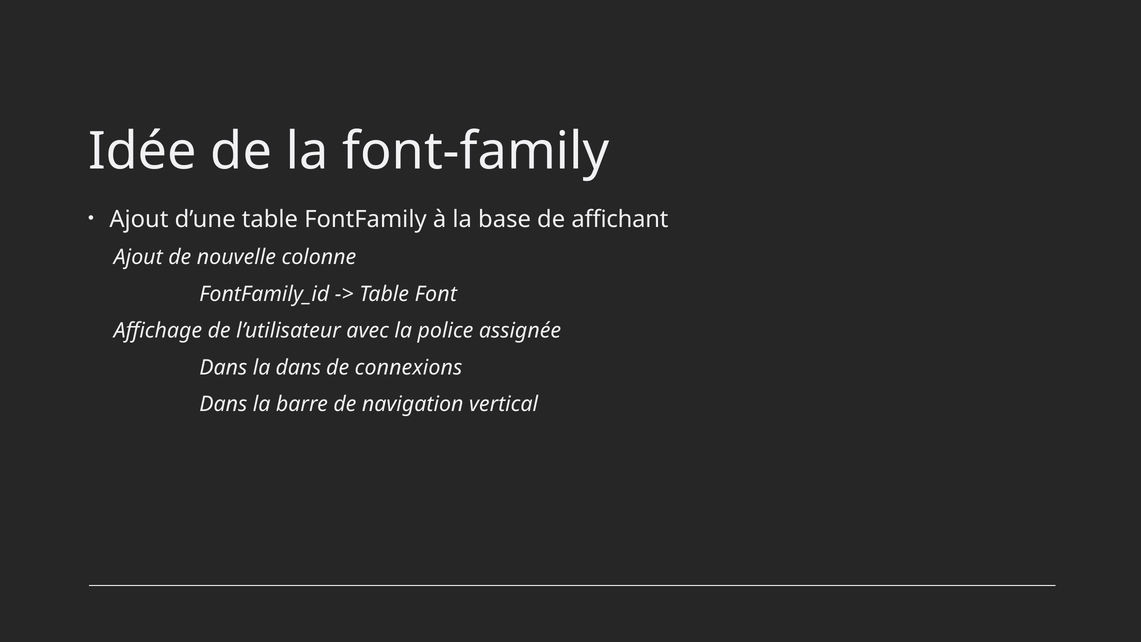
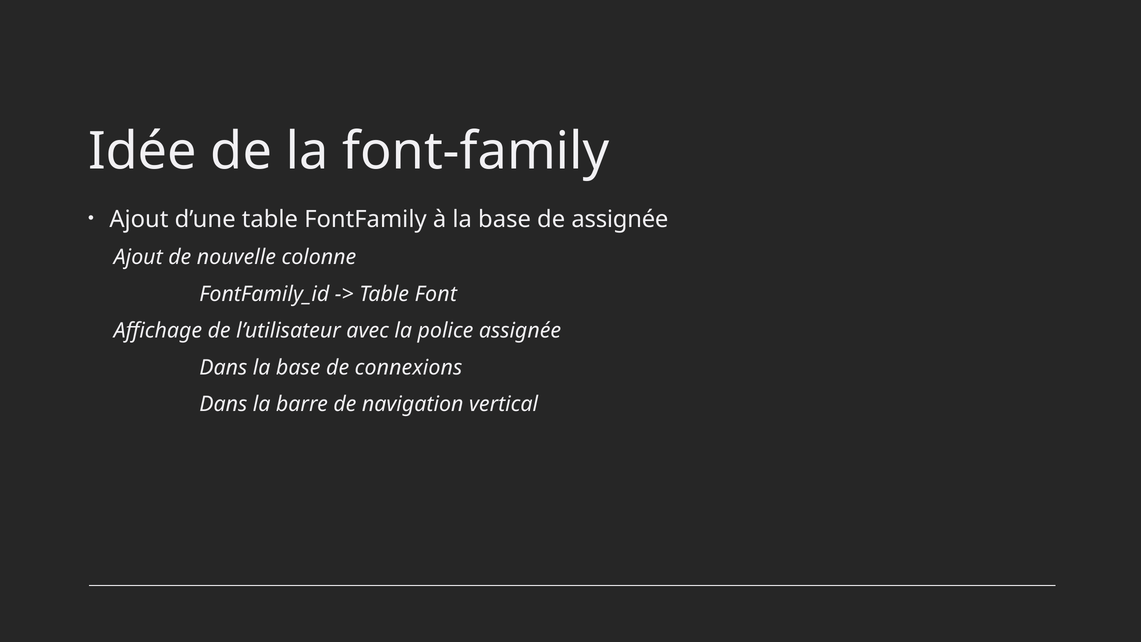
de affichant: affichant -> assignée
Dans la dans: dans -> base
